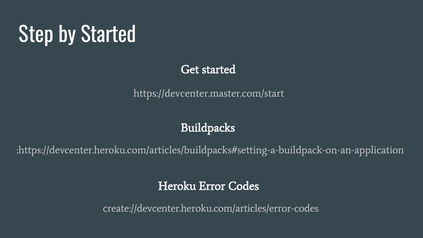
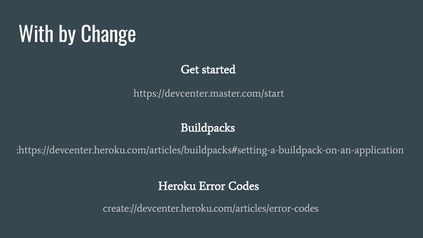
Step: Step -> With
by Started: Started -> Change
